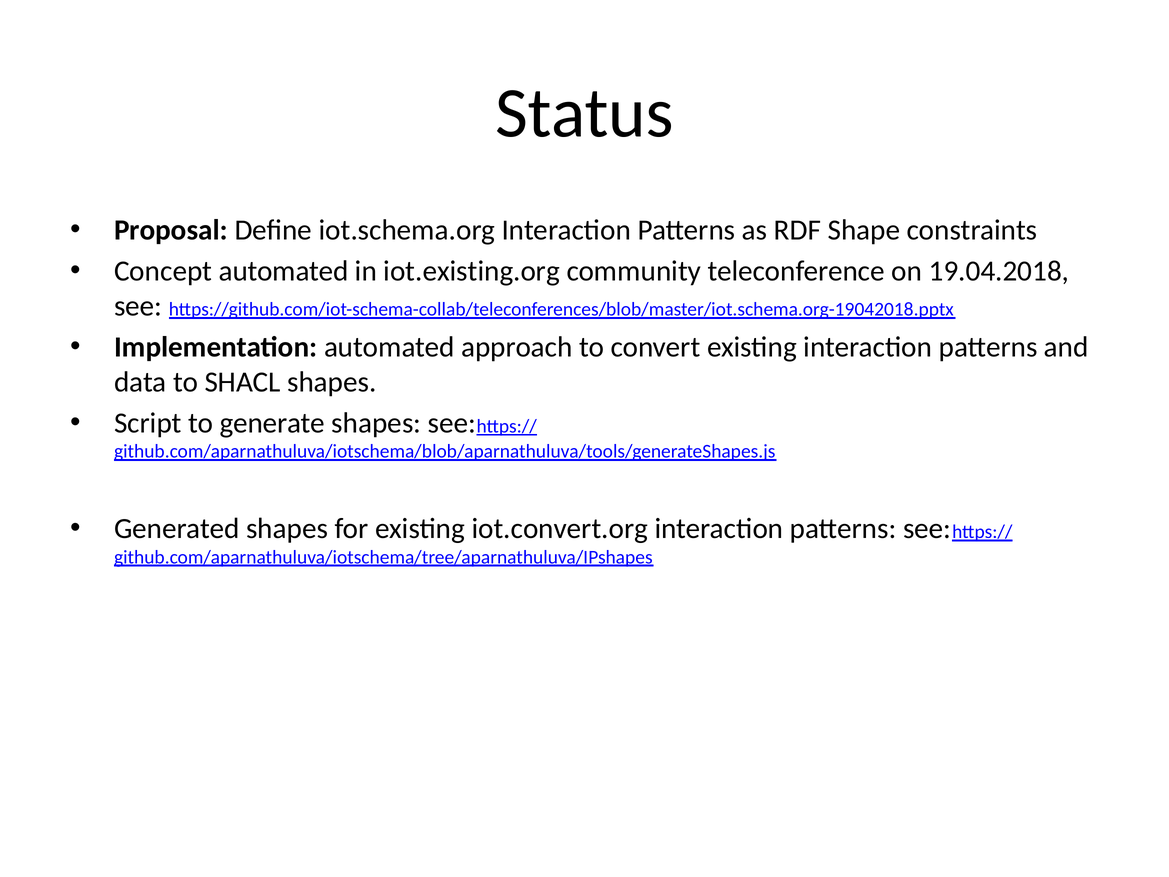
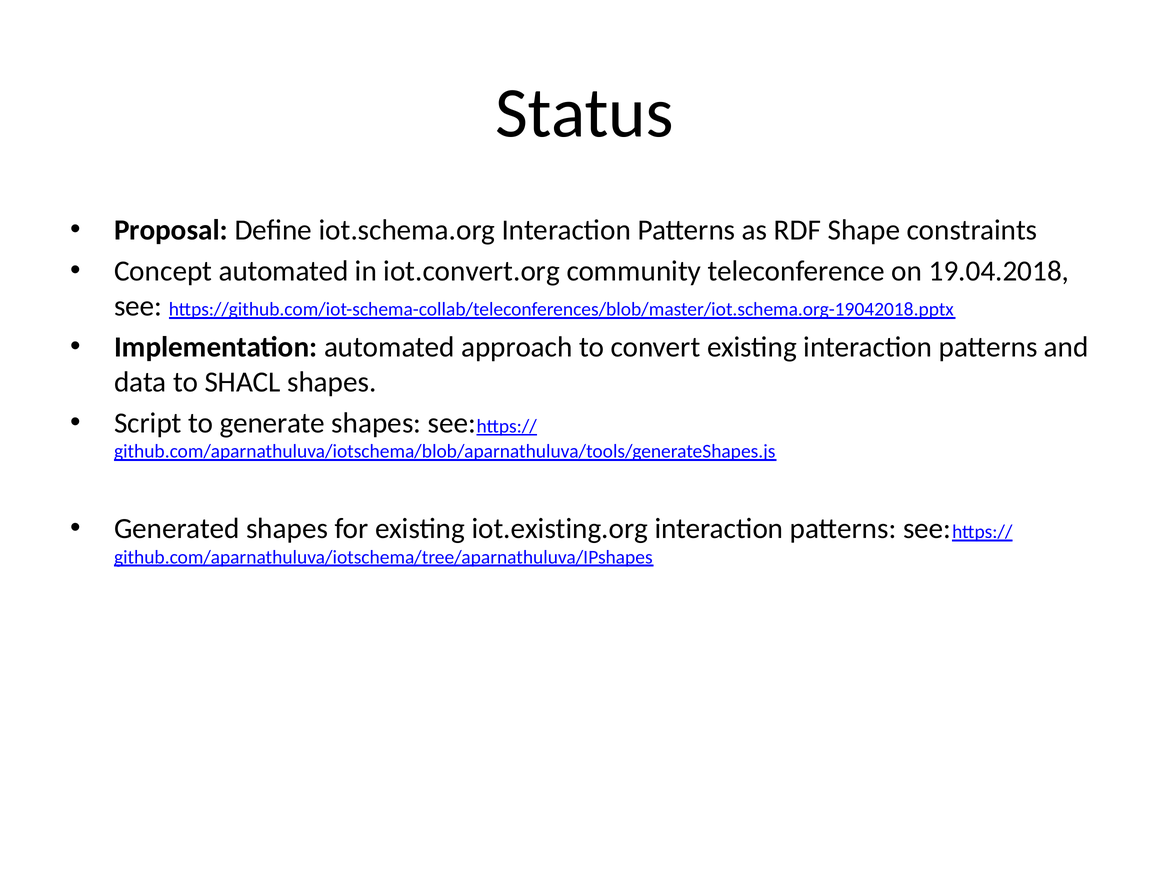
iot.existing.org: iot.existing.org -> iot.convert.org
iot.convert.org: iot.convert.org -> iot.existing.org
